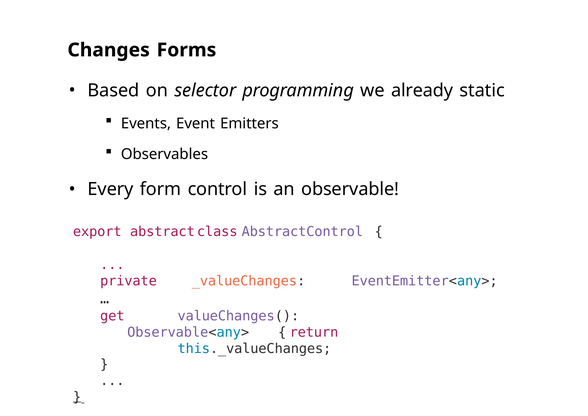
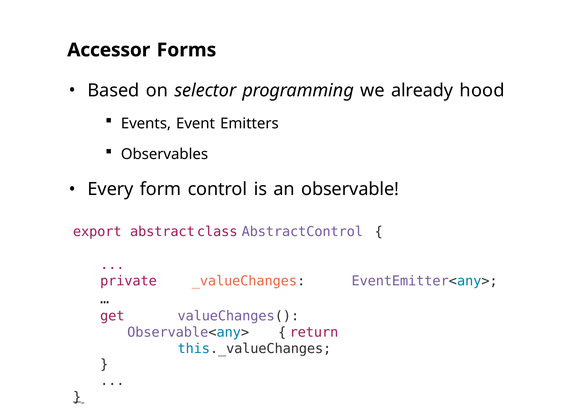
Changes: Changes -> Accessor
static: static -> hood
